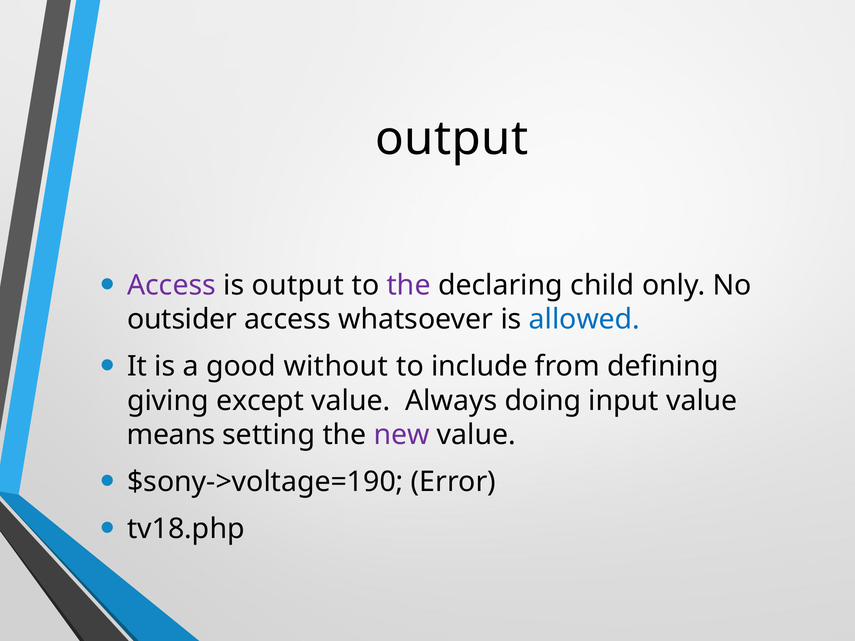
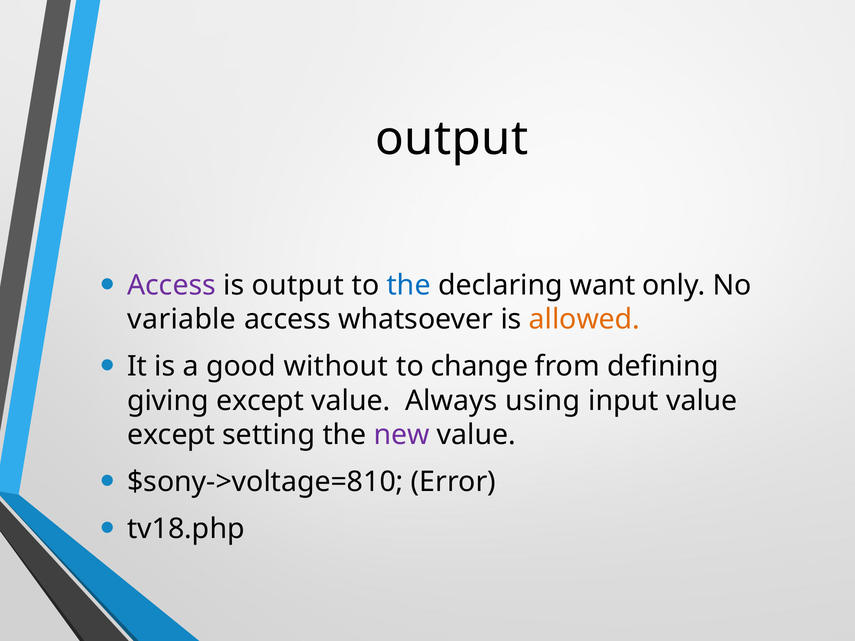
the at (409, 285) colour: purple -> blue
child: child -> want
outsider: outsider -> variable
allowed colour: blue -> orange
include: include -> change
doing: doing -> using
means at (171, 435): means -> except
$sony->voltage=190: $sony->voltage=190 -> $sony->voltage=810
